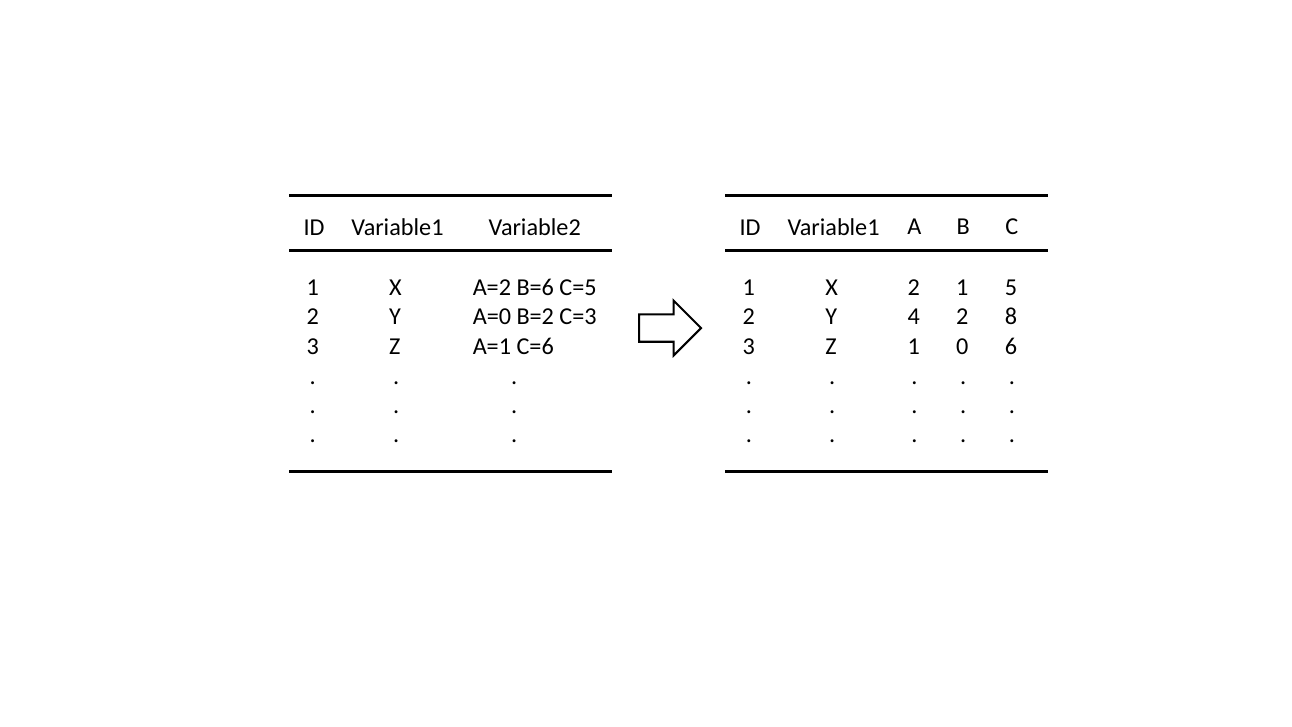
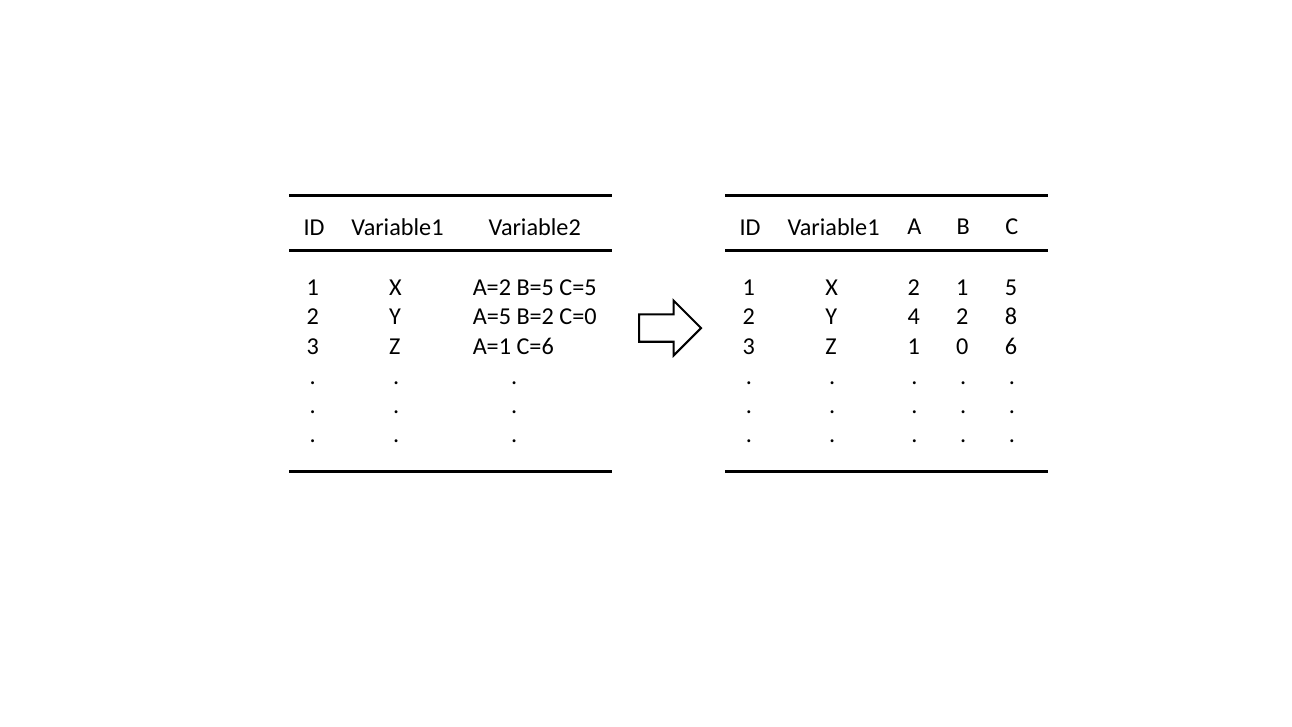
B=6: B=6 -> B=5
A=0: A=0 -> A=5
C=3: C=3 -> C=0
